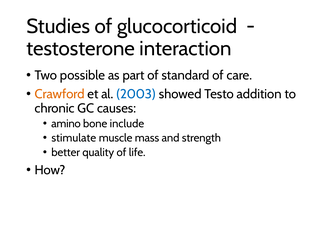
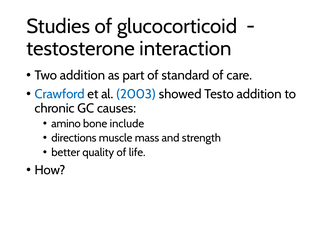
Two possible: possible -> addition
Crawford colour: orange -> blue
stimulate: stimulate -> directions
